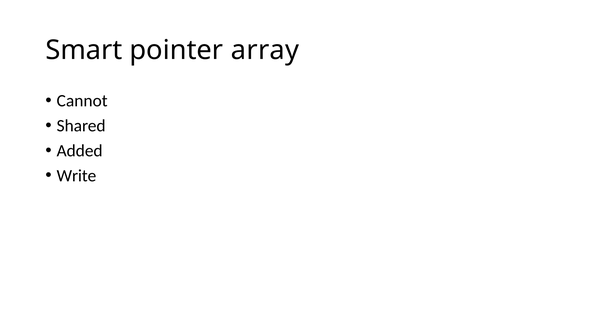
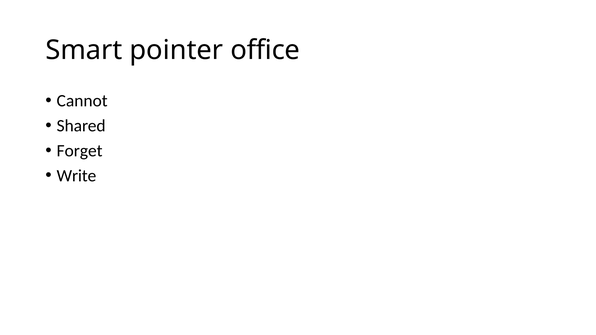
array: array -> office
Added: Added -> Forget
